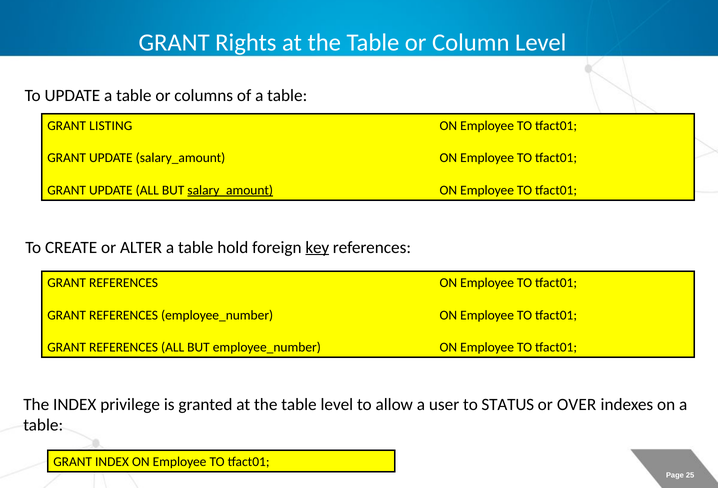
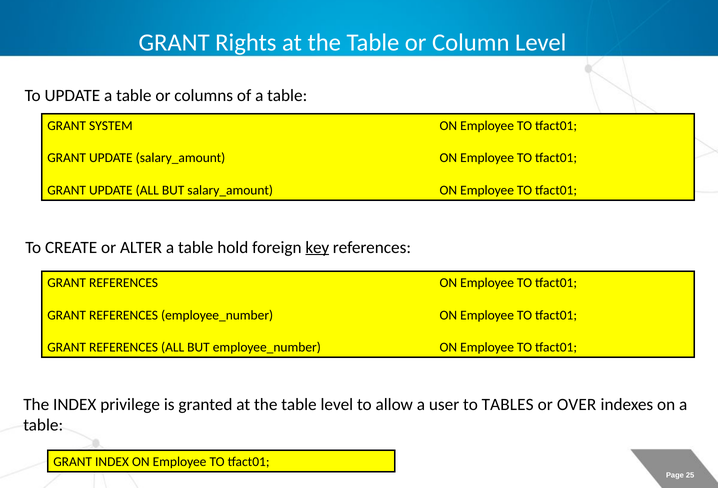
LISTING: LISTING -> SYSTEM
salary_amount at (230, 190) underline: present -> none
STATUS: STATUS -> TABLES
